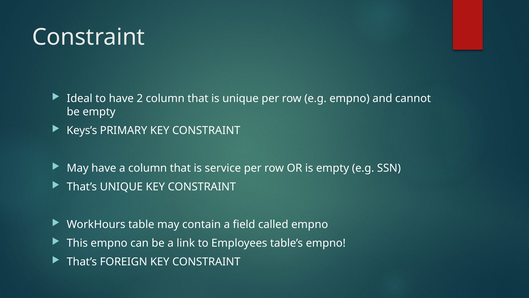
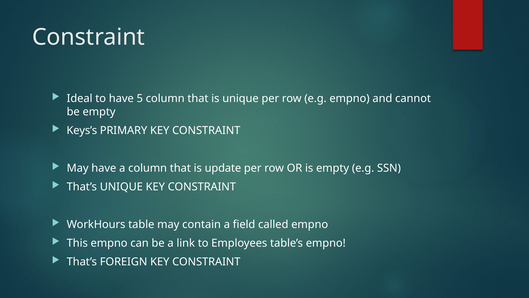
2: 2 -> 5
service: service -> update
